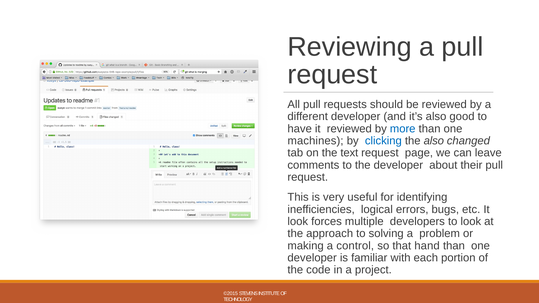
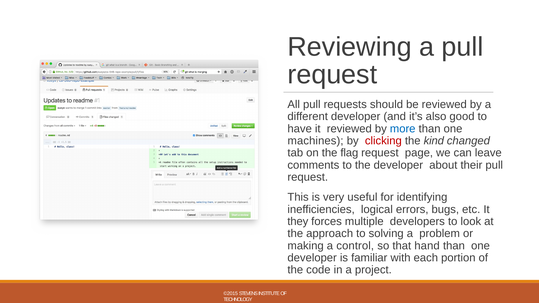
clicking colour: blue -> red
the also: also -> kind
text: text -> flag
look at (298, 222): look -> they
